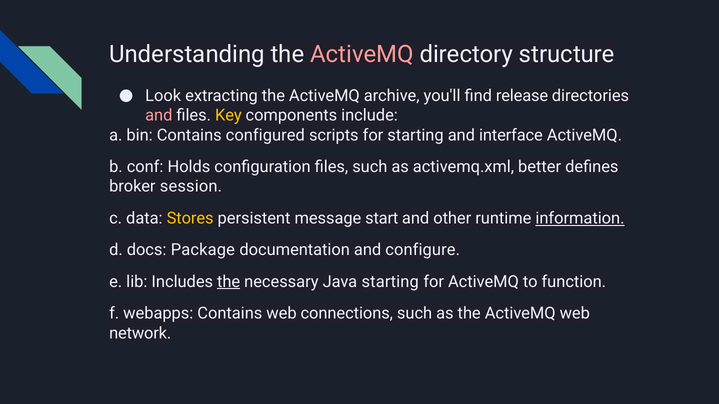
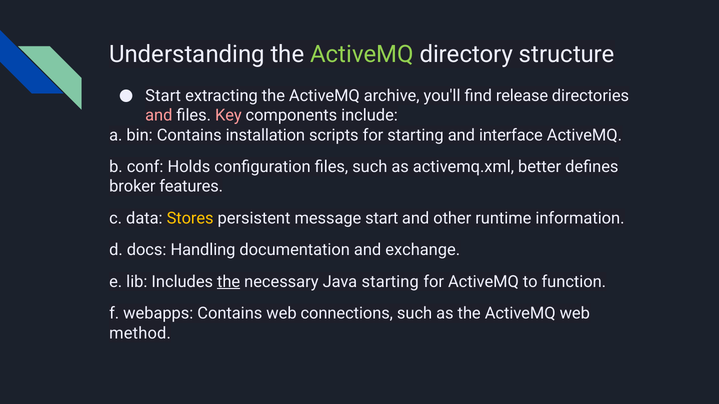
ActiveMQ at (362, 54) colour: pink -> light green
Look at (163, 96): Look -> Start
Key colour: yellow -> pink
configured: configured -> installation
session: session -> features
information underline: present -> none
Package: Package -> Handling
configure: configure -> exchange
network: network -> method
